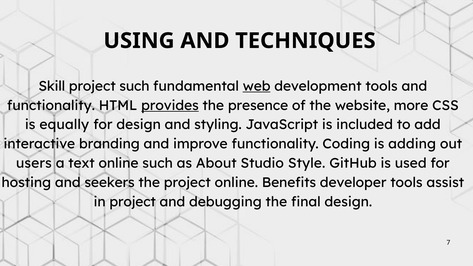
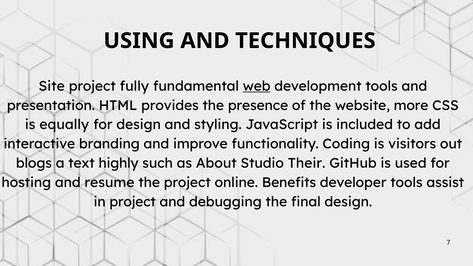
Skill: Skill -> Site
project such: such -> fully
functionality at (51, 105): functionality -> presentation
provides underline: present -> none
adding: adding -> visitors
users: users -> blogs
text online: online -> highly
Style: Style -> Their
seekers: seekers -> resume
